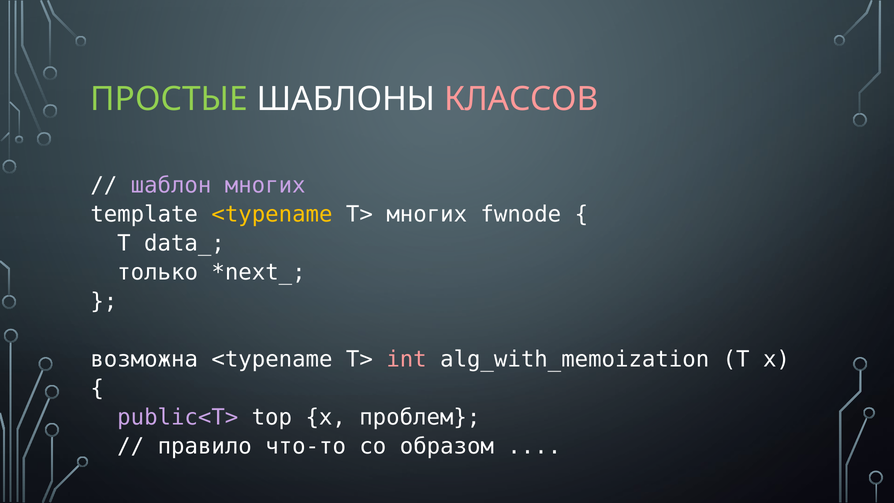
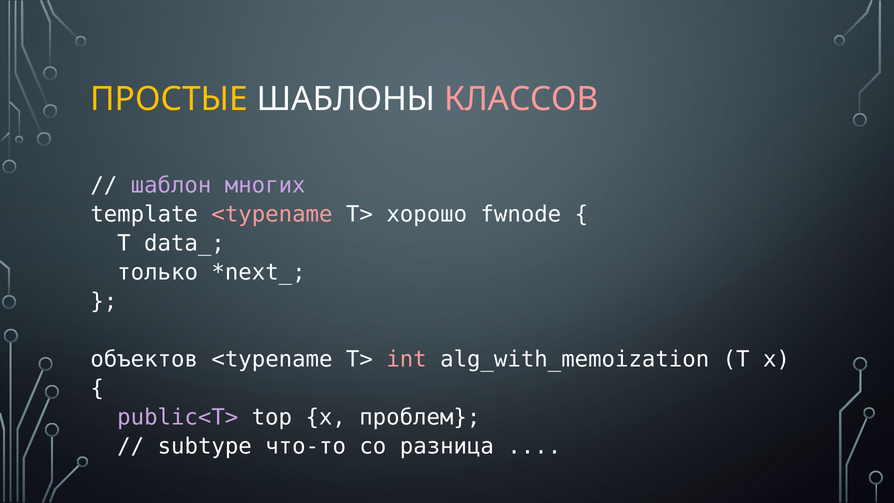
ПРОСТЫЕ colour: light green -> yellow
<typename at (272, 214) colour: yellow -> pink
T> многих: многих -> хорошо
возможна: возможна -> объектов
правило: правило -> subtype
образом: образом -> разница
